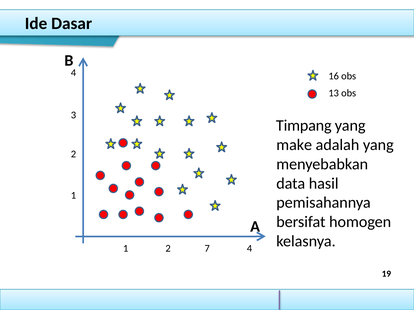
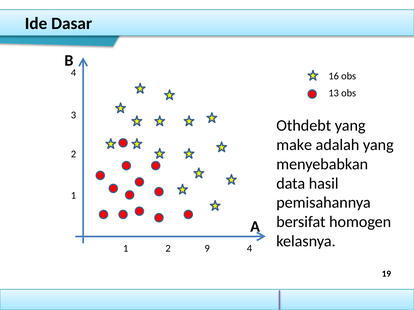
Timpang: Timpang -> Othdebt
7: 7 -> 9
